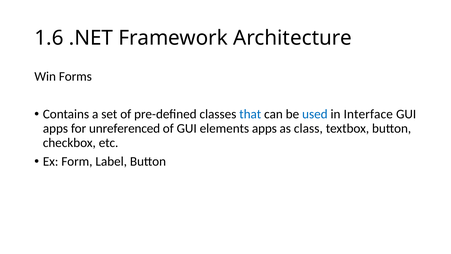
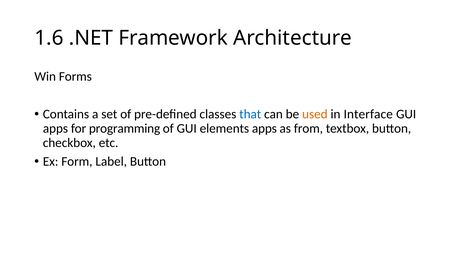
used colour: blue -> orange
unreferenced: unreferenced -> programming
class: class -> from
